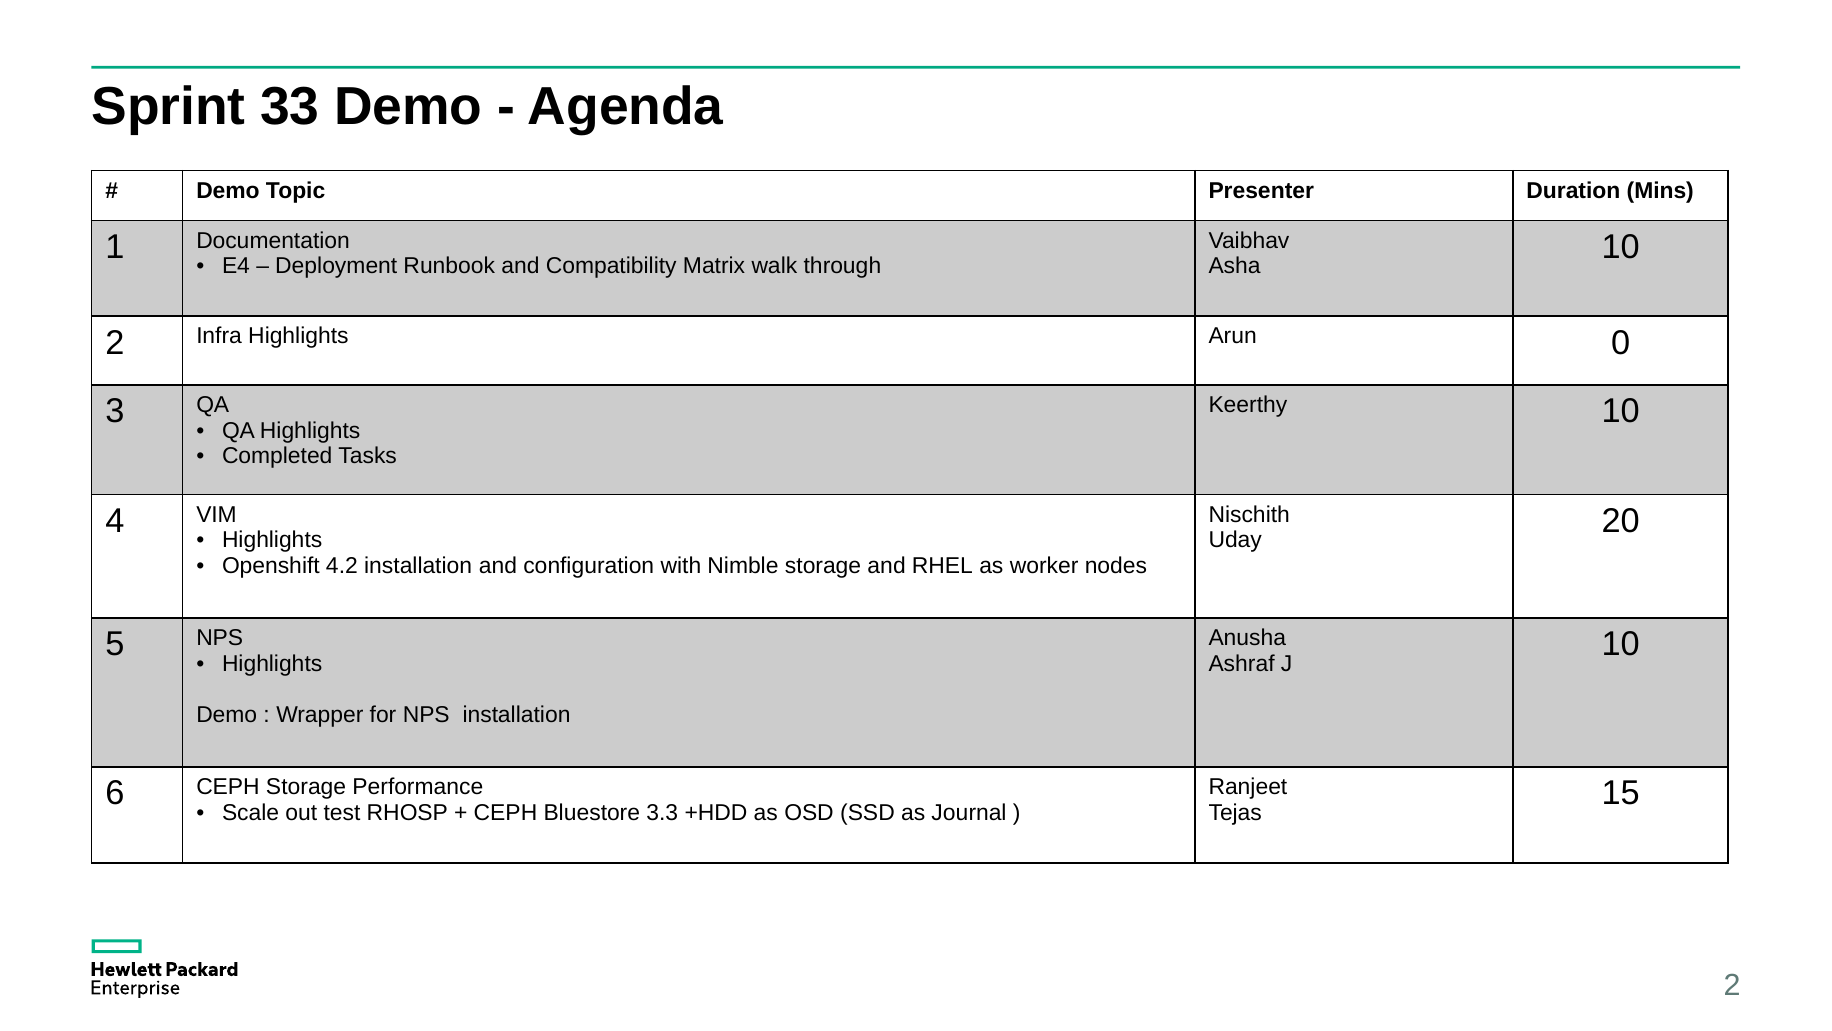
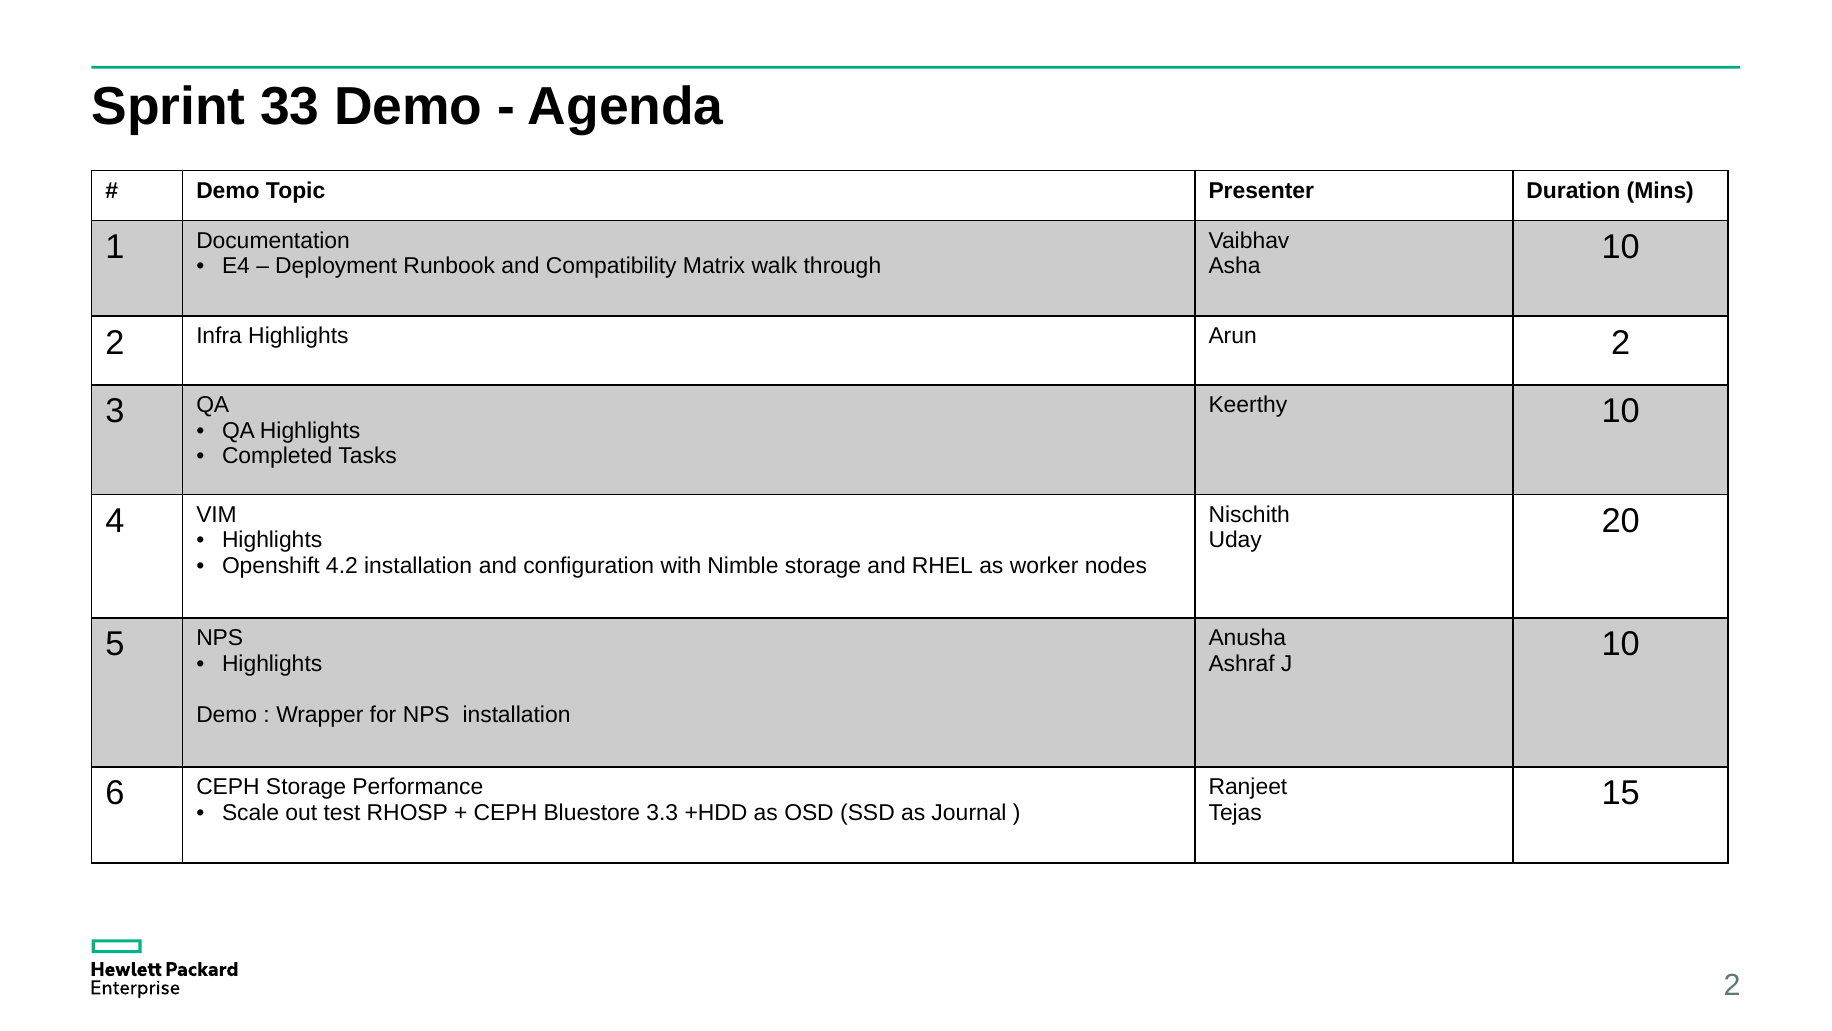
Arun 0: 0 -> 2
